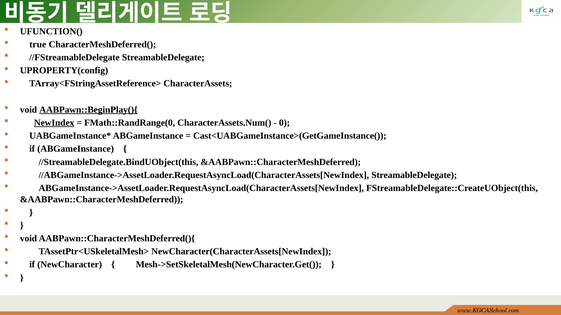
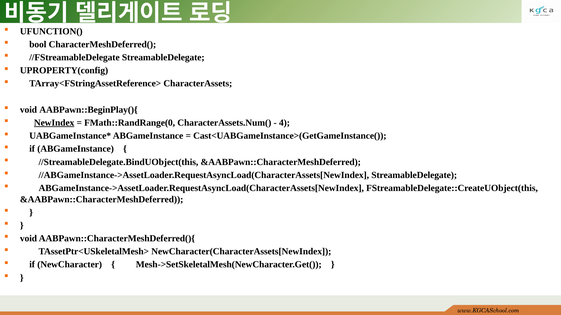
true: true -> bool
AABPawn::BeginPlay(){ underline: present -> none
0: 0 -> 4
